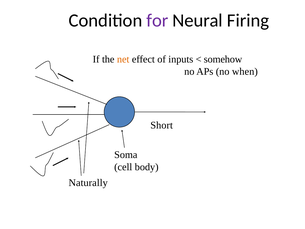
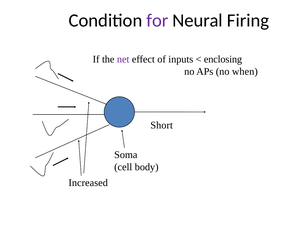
net colour: orange -> purple
somehow: somehow -> enclosing
Naturally: Naturally -> Increased
